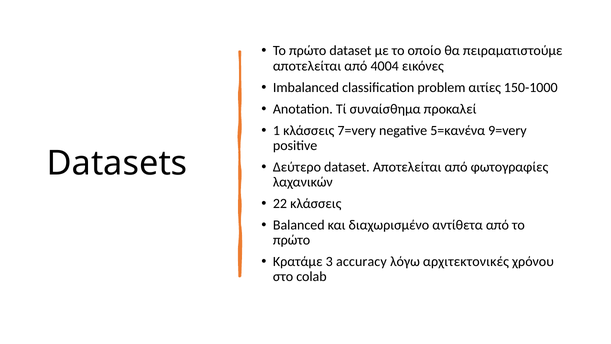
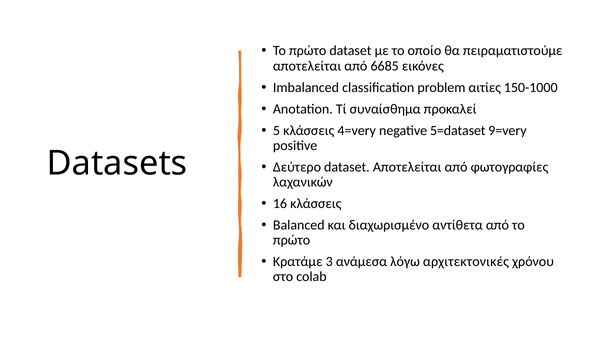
4004: 4004 -> 6685
1: 1 -> 5
7=very: 7=very -> 4=very
5=κανένα: 5=κανένα -> 5=dataset
22: 22 -> 16
accuracy: accuracy -> ανάμεσα
